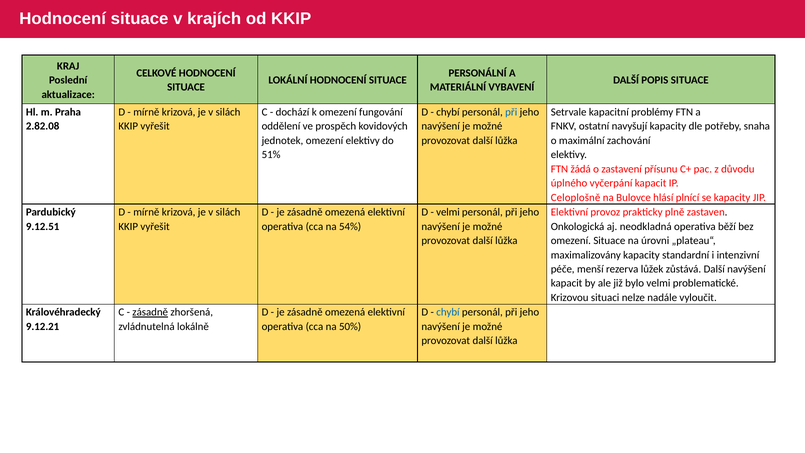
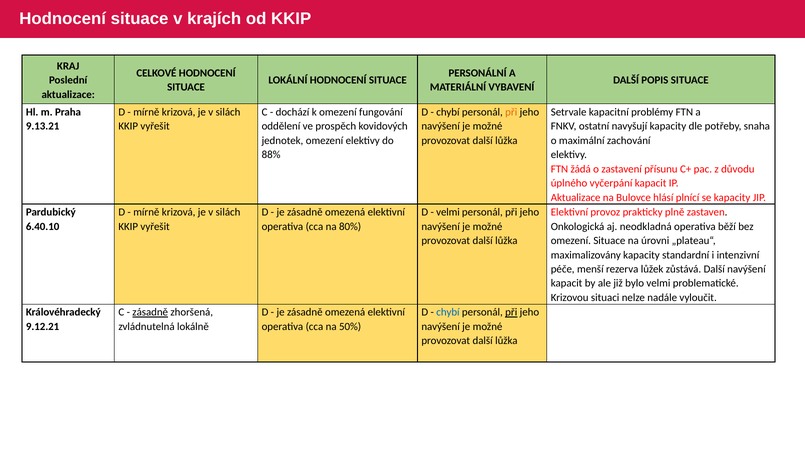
při at (511, 112) colour: blue -> orange
2.82.08: 2.82.08 -> 9.13.21
51%: 51% -> 88%
Celoplošně at (576, 197): Celoplošně -> Aktualizace
9.12.51: 9.12.51 -> 6.40.10
54%: 54% -> 80%
při at (511, 312) underline: none -> present
